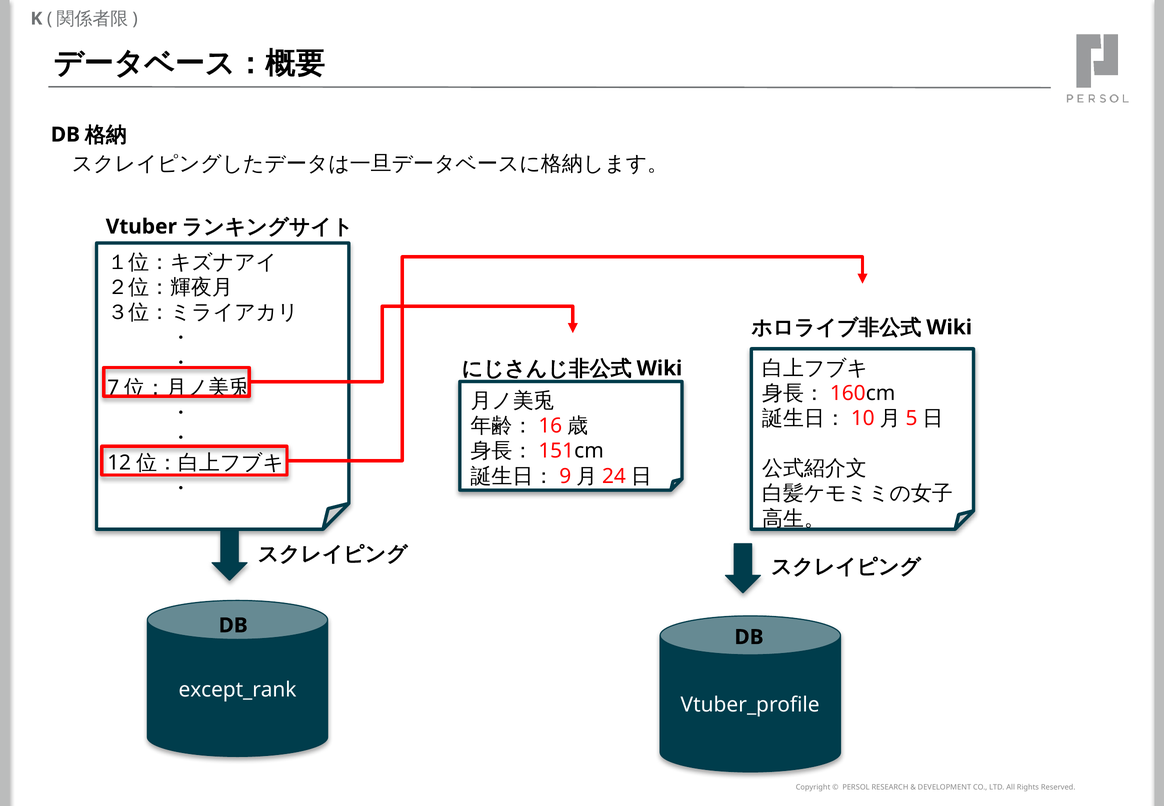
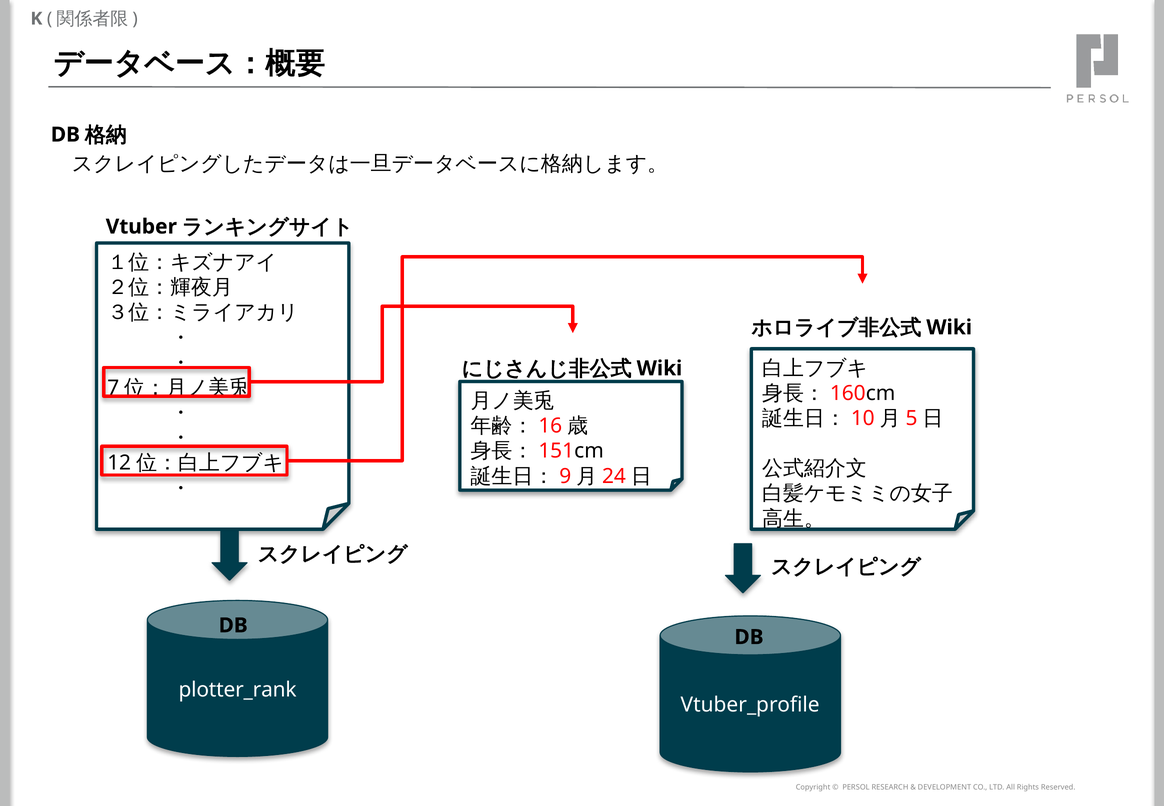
except_rank: except_rank -> plotter_rank
